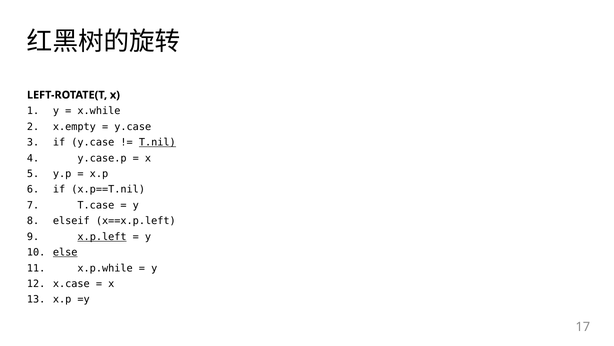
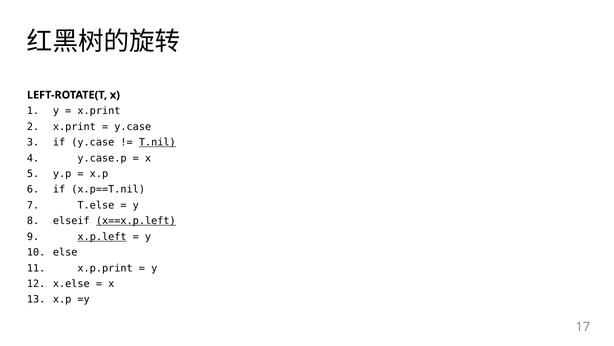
x.while at (99, 111): x.while -> x.print
x.empty at (74, 127): x.empty -> x.print
T.case: T.case -> T.else
x==x.p.left underline: none -> present
else underline: present -> none
x.p.while: x.p.while -> x.p.print
x.case: x.case -> x.else
